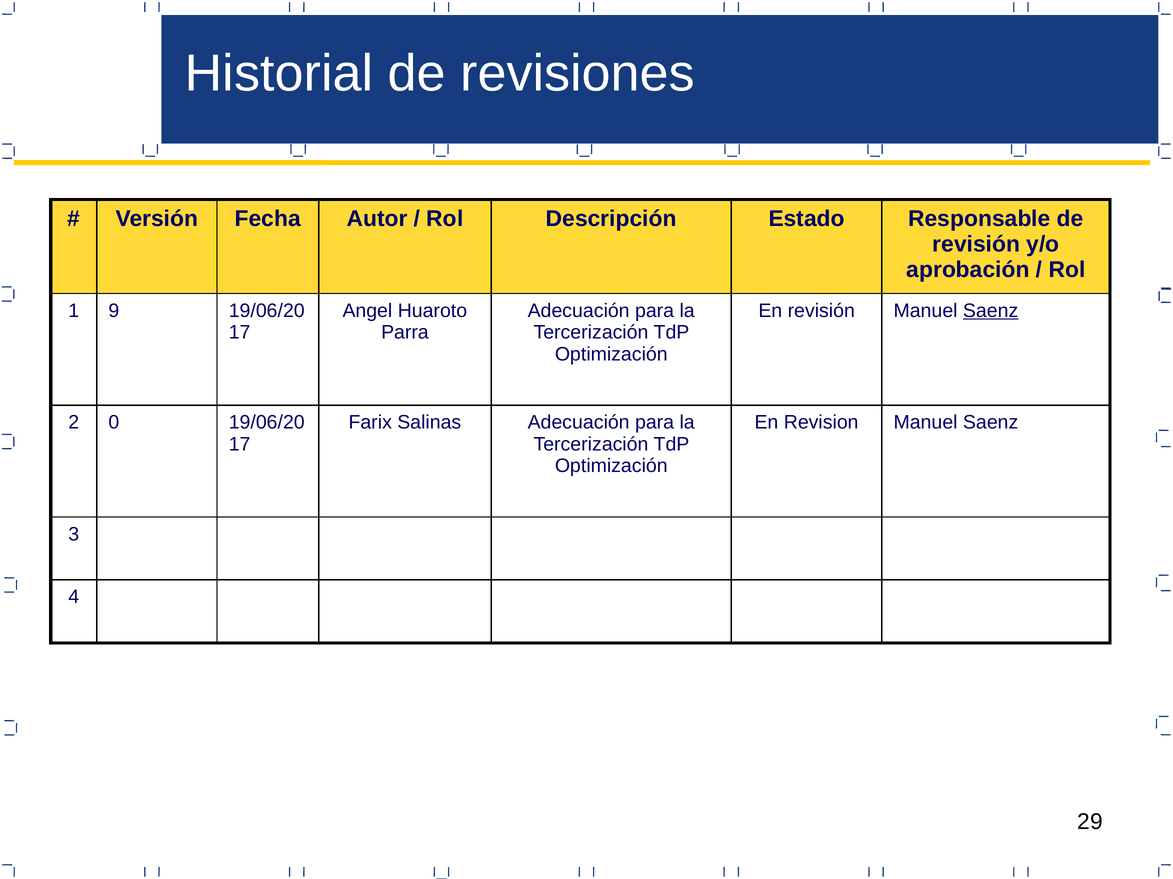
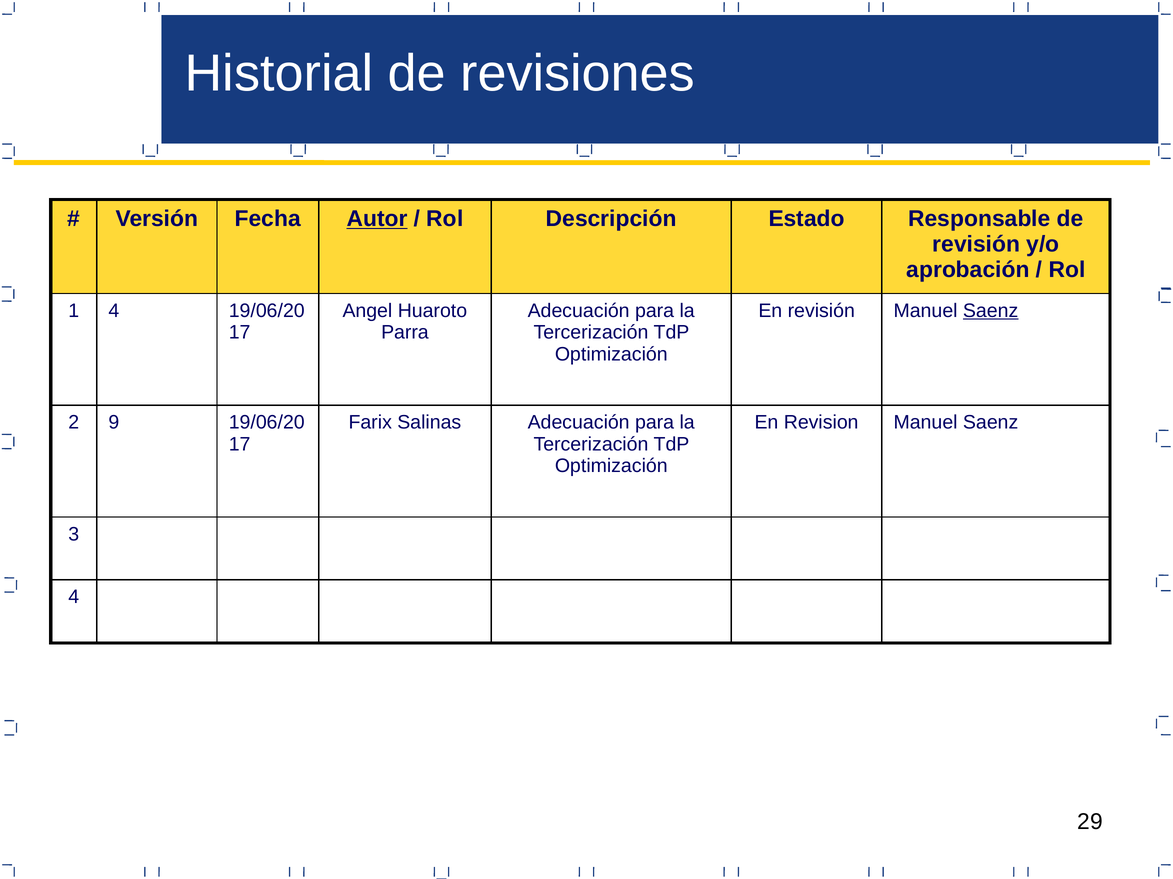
Autor underline: none -> present
1 9: 9 -> 4
0: 0 -> 9
